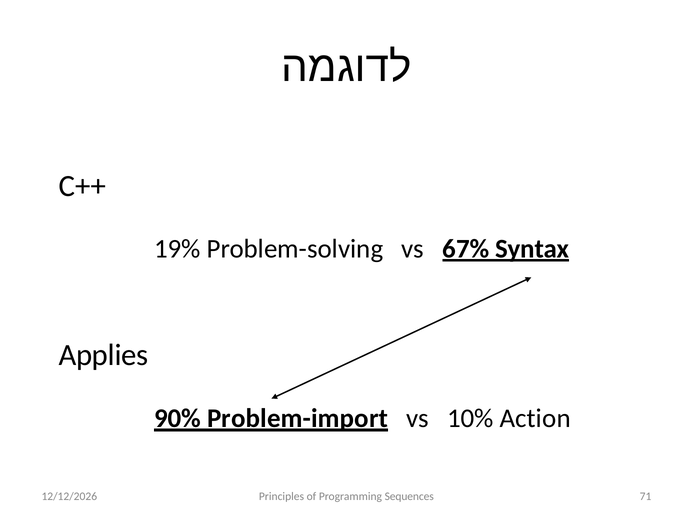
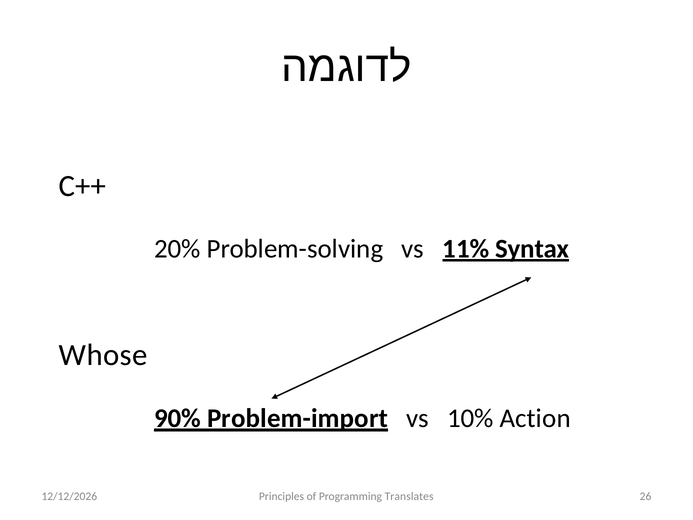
19%: 19% -> 20%
67%: 67% -> 11%
Applies: Applies -> Whose
71: 71 -> 26
Sequences: Sequences -> Translates
